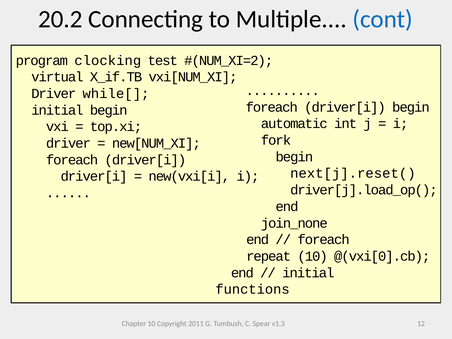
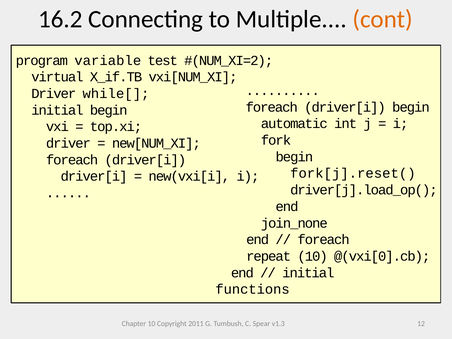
20.2: 20.2 -> 16.2
cont colour: blue -> orange
clocking: clocking -> variable
next[j].reset(: next[j].reset( -> fork[j].reset(
